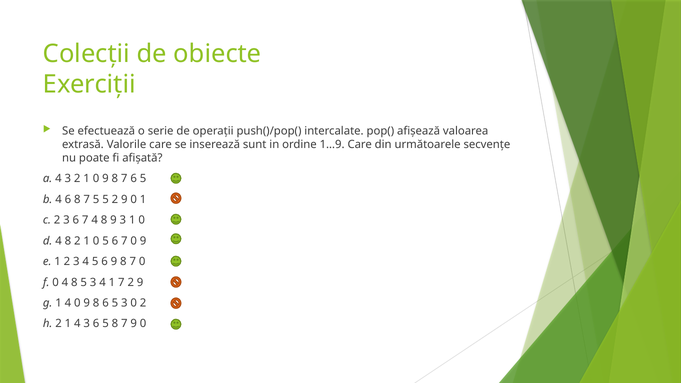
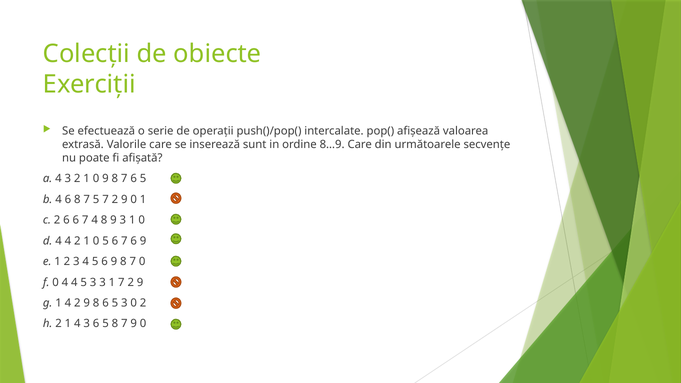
1…9: 1…9 -> 8…9
5 5: 5 -> 7
c 2 3: 3 -> 6
d 4 8: 8 -> 4
6 7 0: 0 -> 6
0 4 8: 8 -> 4
5 3 4: 4 -> 3
1 4 0: 0 -> 2
